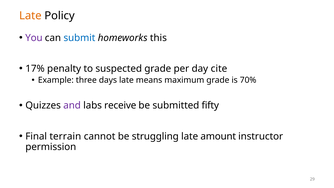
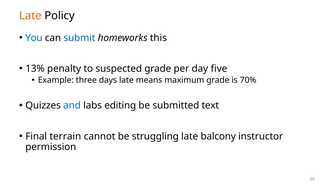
You colour: purple -> blue
17%: 17% -> 13%
cite: cite -> five
and colour: purple -> blue
receive: receive -> editing
fifty: fifty -> text
amount: amount -> balcony
